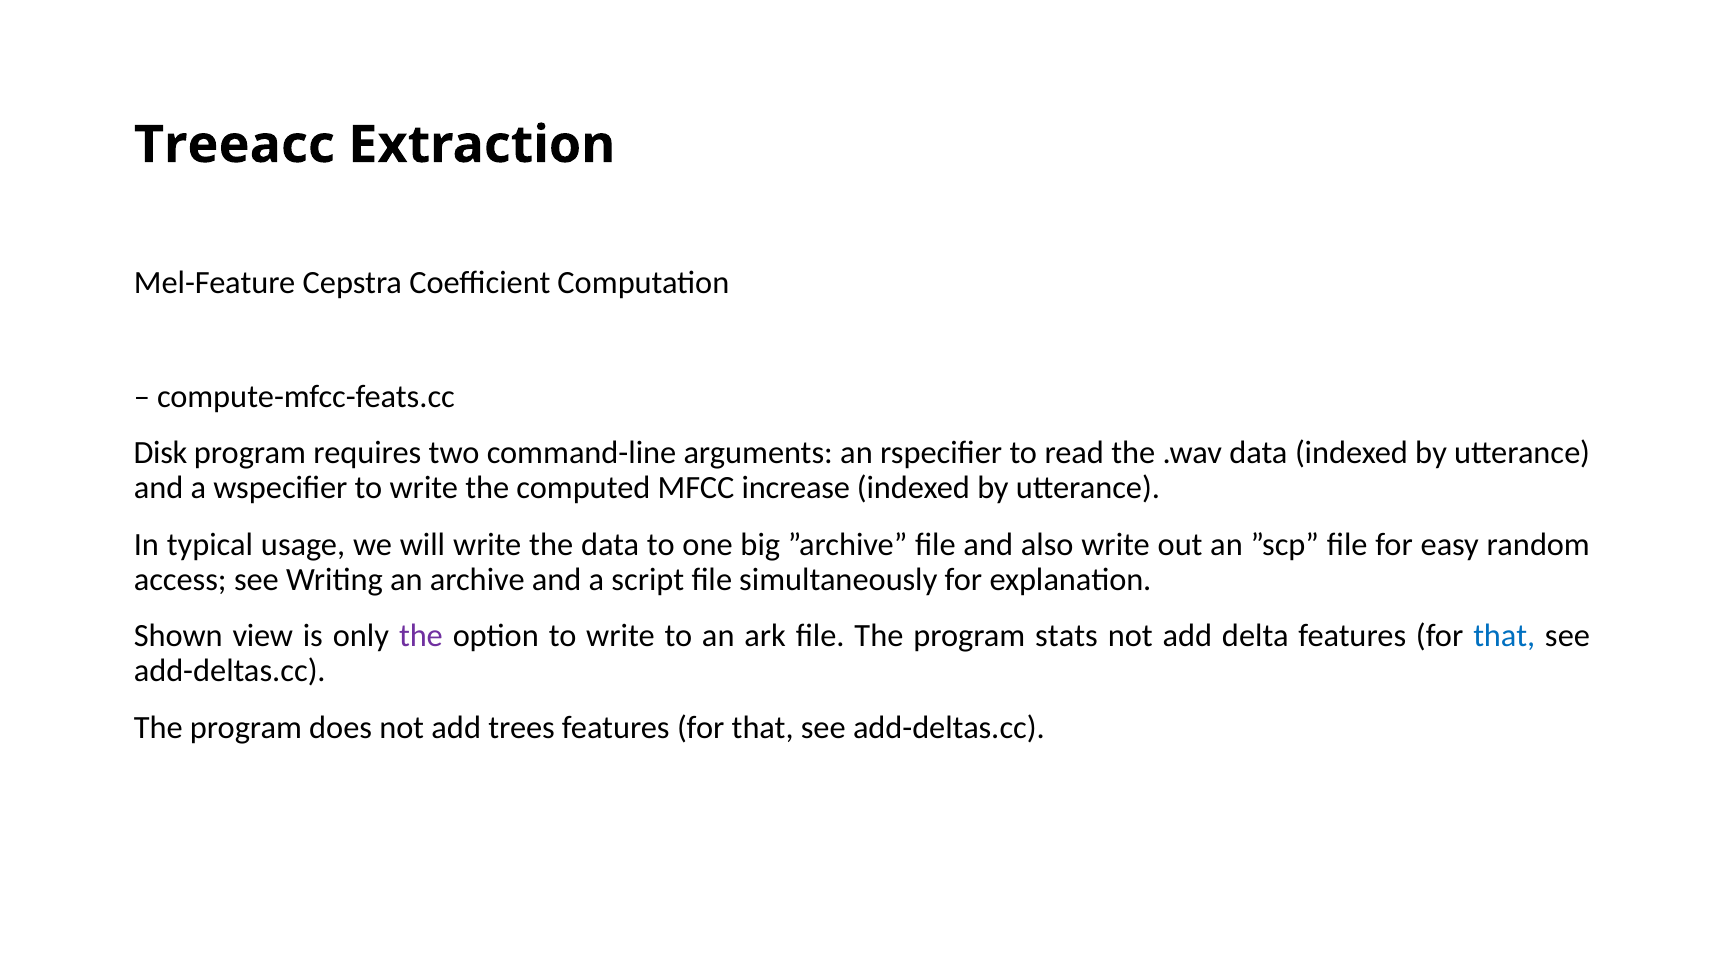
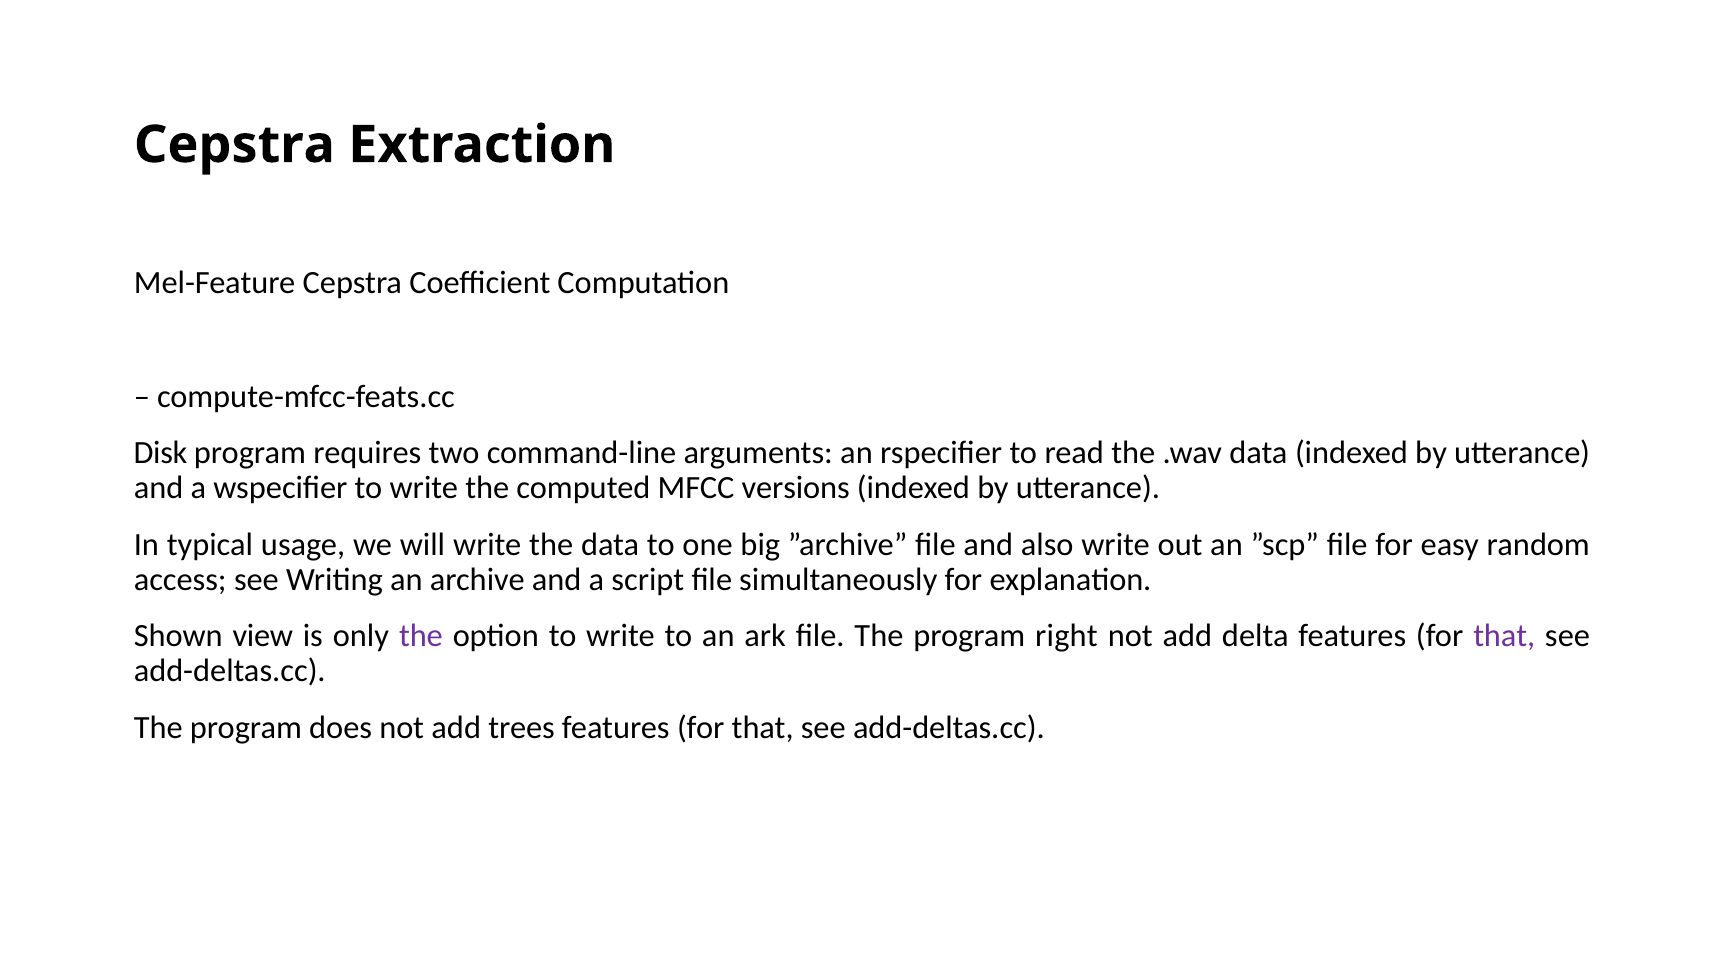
Treeacc at (234, 145): Treeacc -> Cepstra
increase: increase -> versions
stats: stats -> right
that at (1504, 636) colour: blue -> purple
